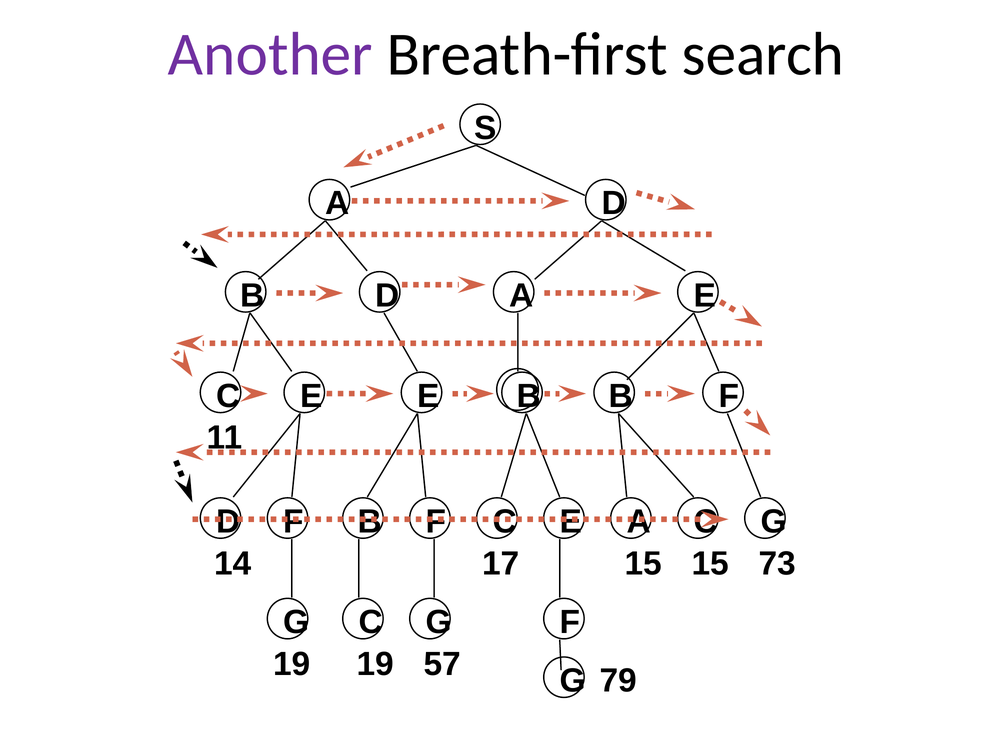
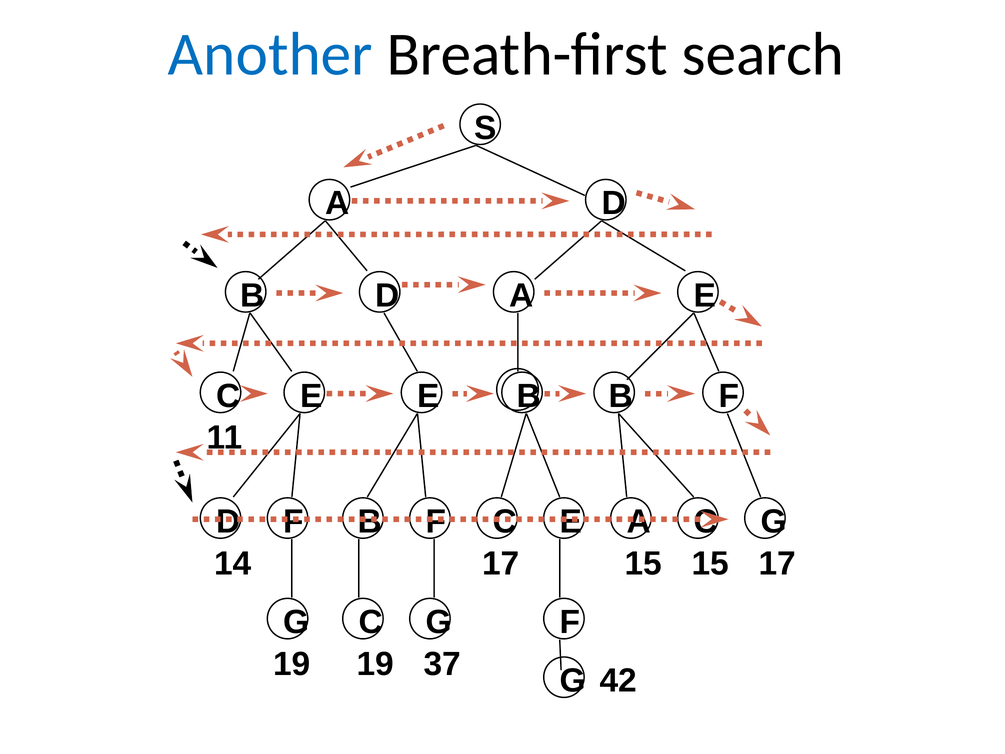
Another colour: purple -> blue
15 73: 73 -> 17
57: 57 -> 37
79: 79 -> 42
